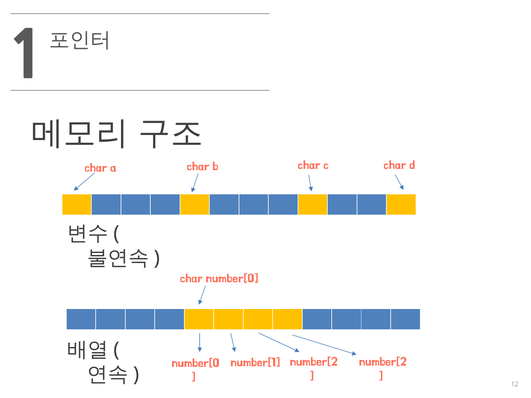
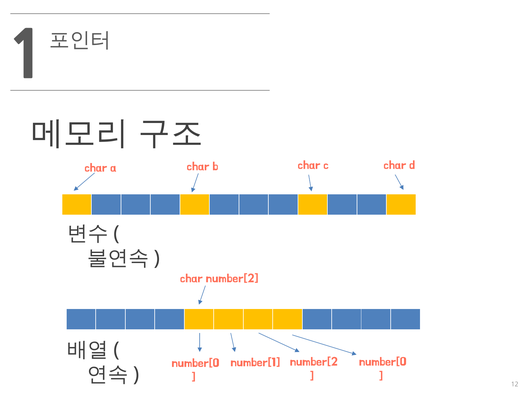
char number[0: number[0 -> number[2
number[2 at (383, 362): number[2 -> number[0
